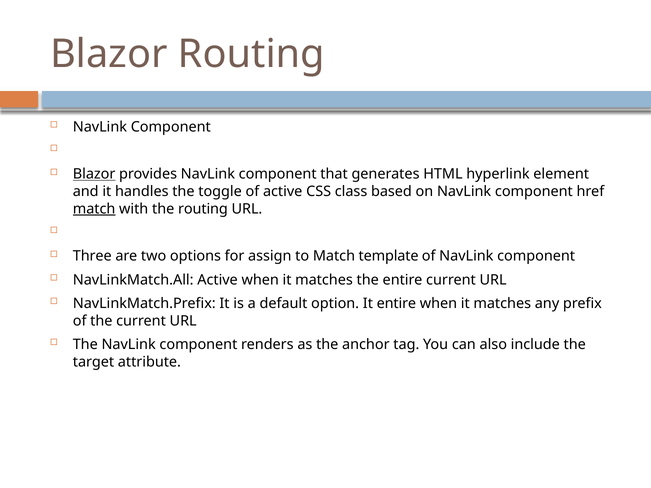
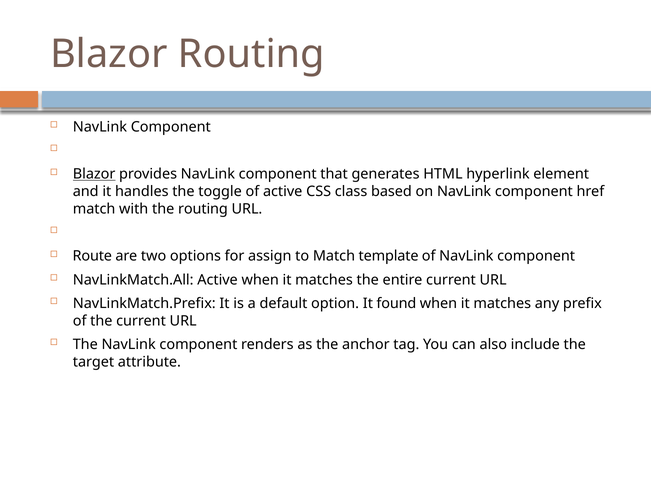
match at (94, 209) underline: present -> none
Three: Three -> Route
It entire: entire -> found
